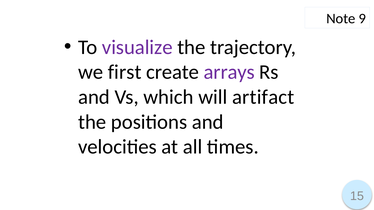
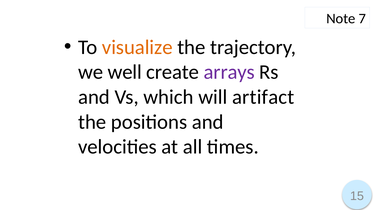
9: 9 -> 7
visualize colour: purple -> orange
first: first -> well
